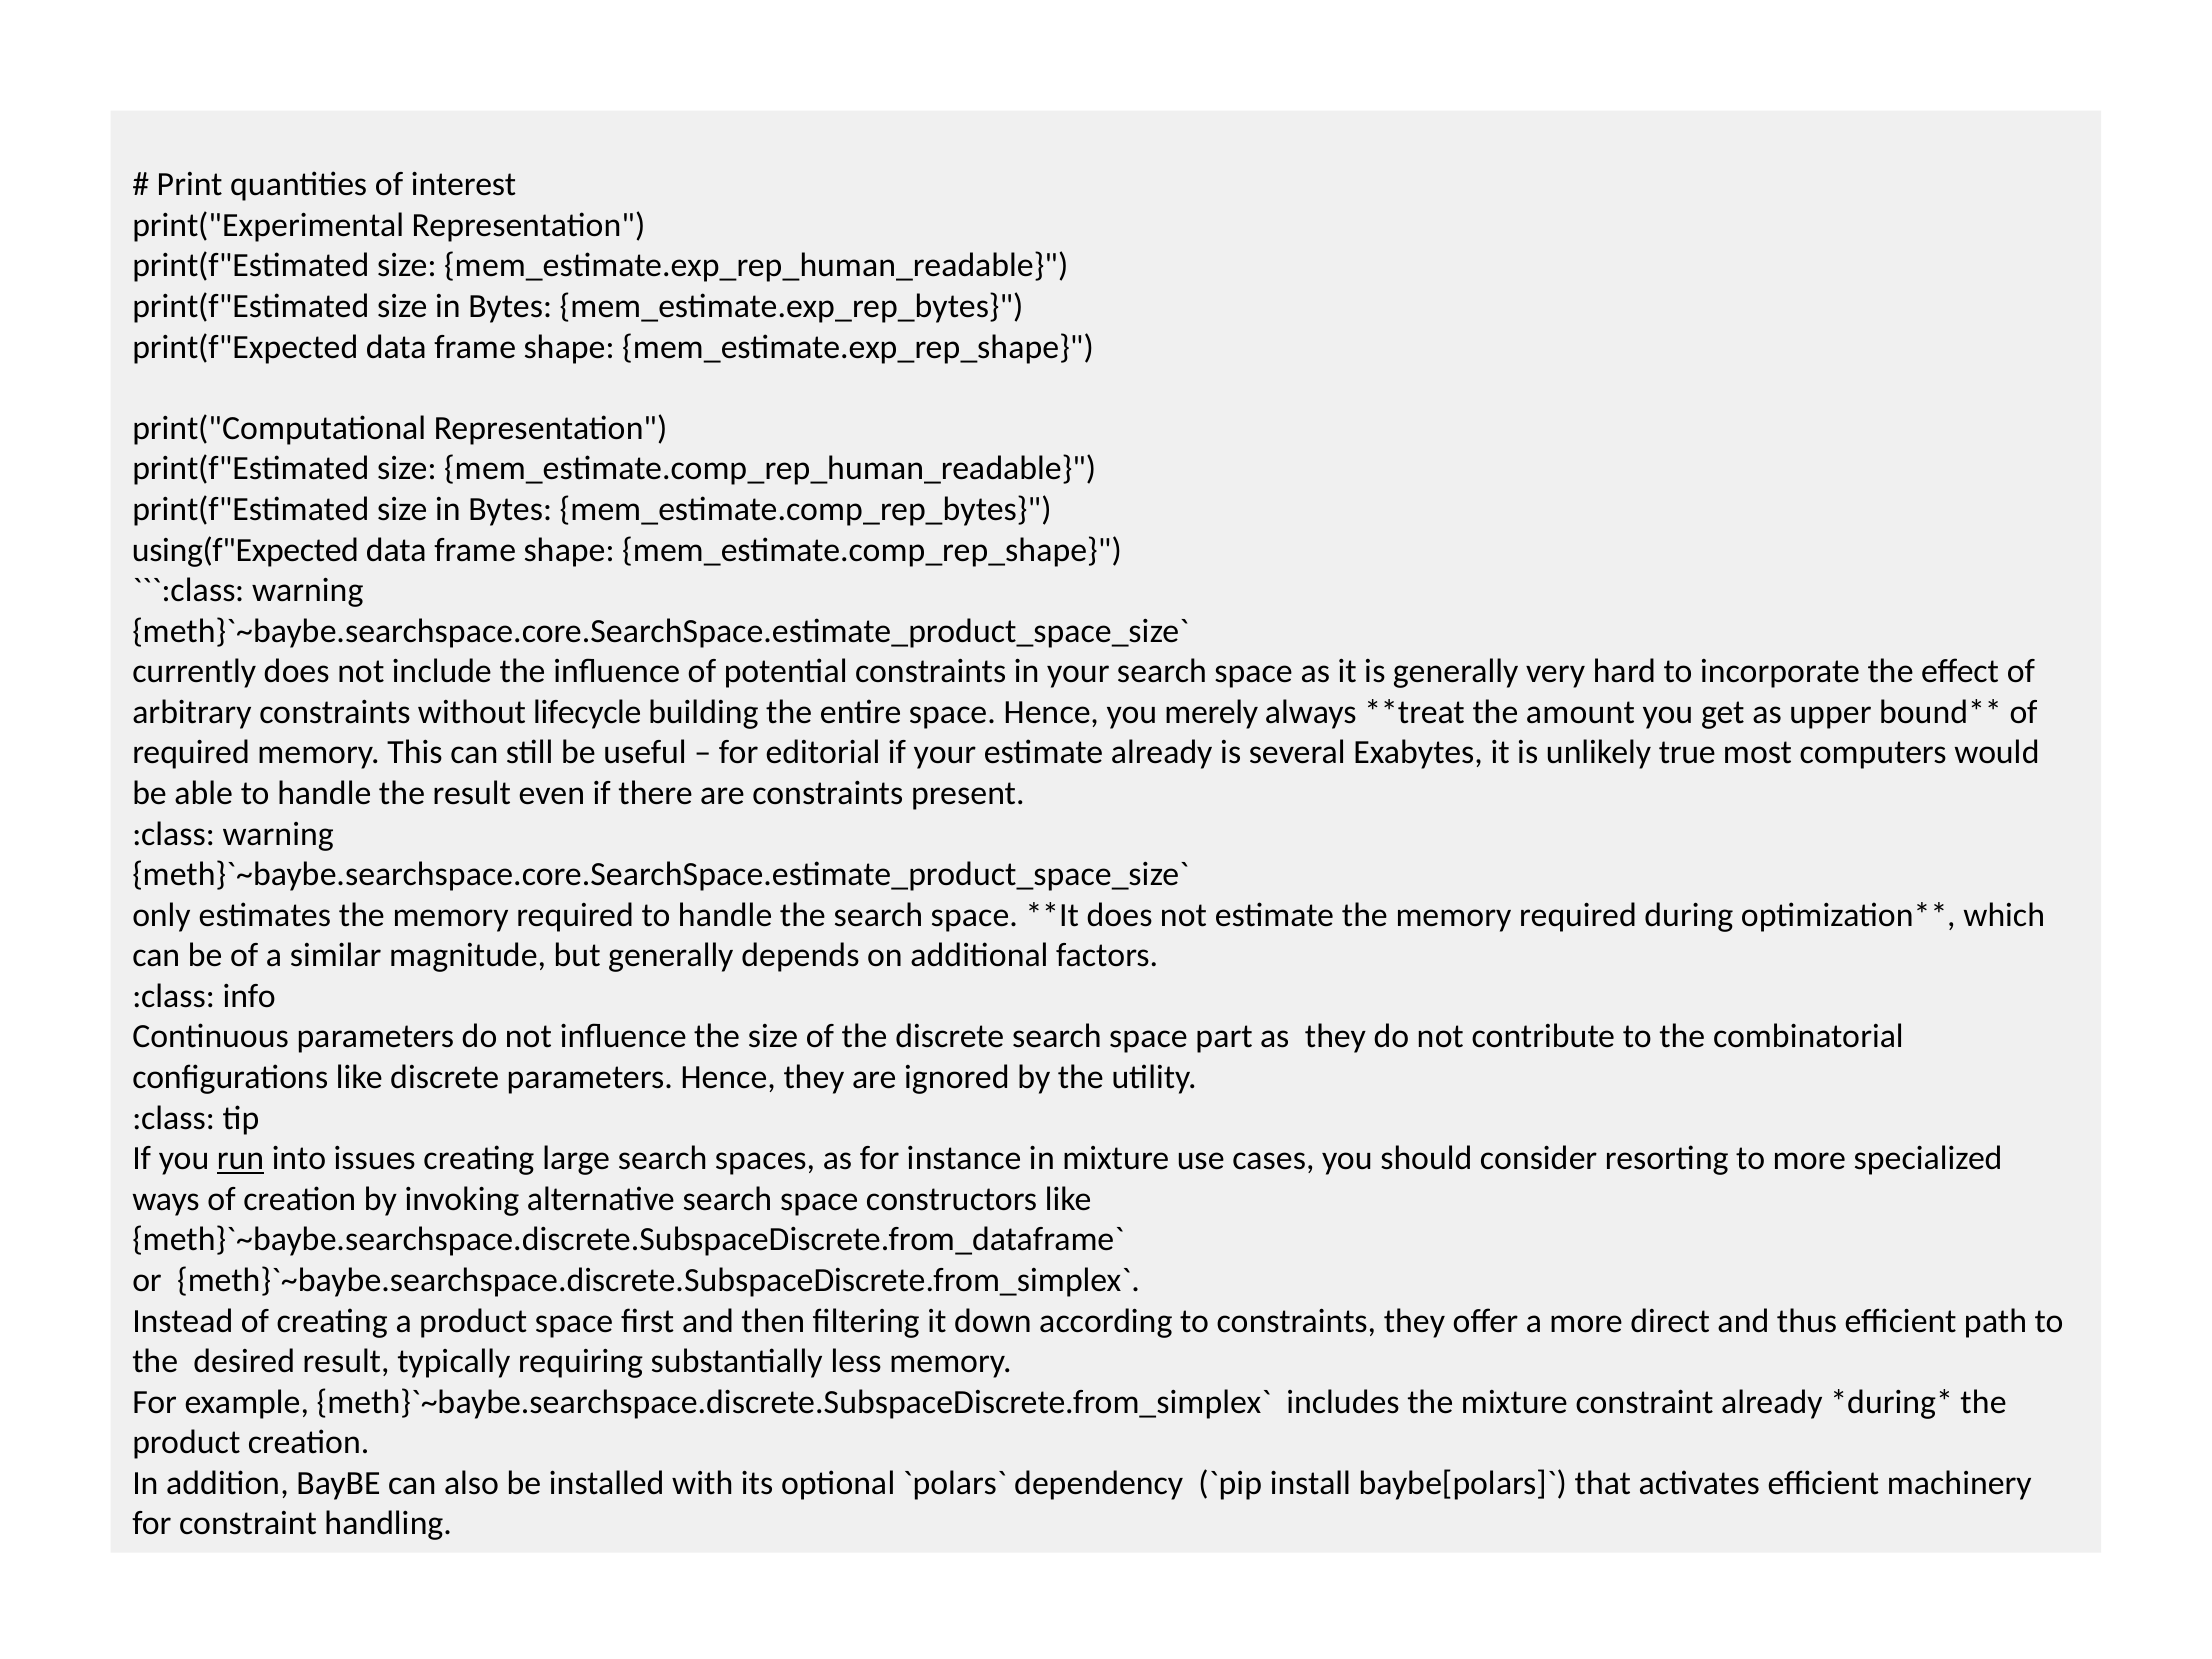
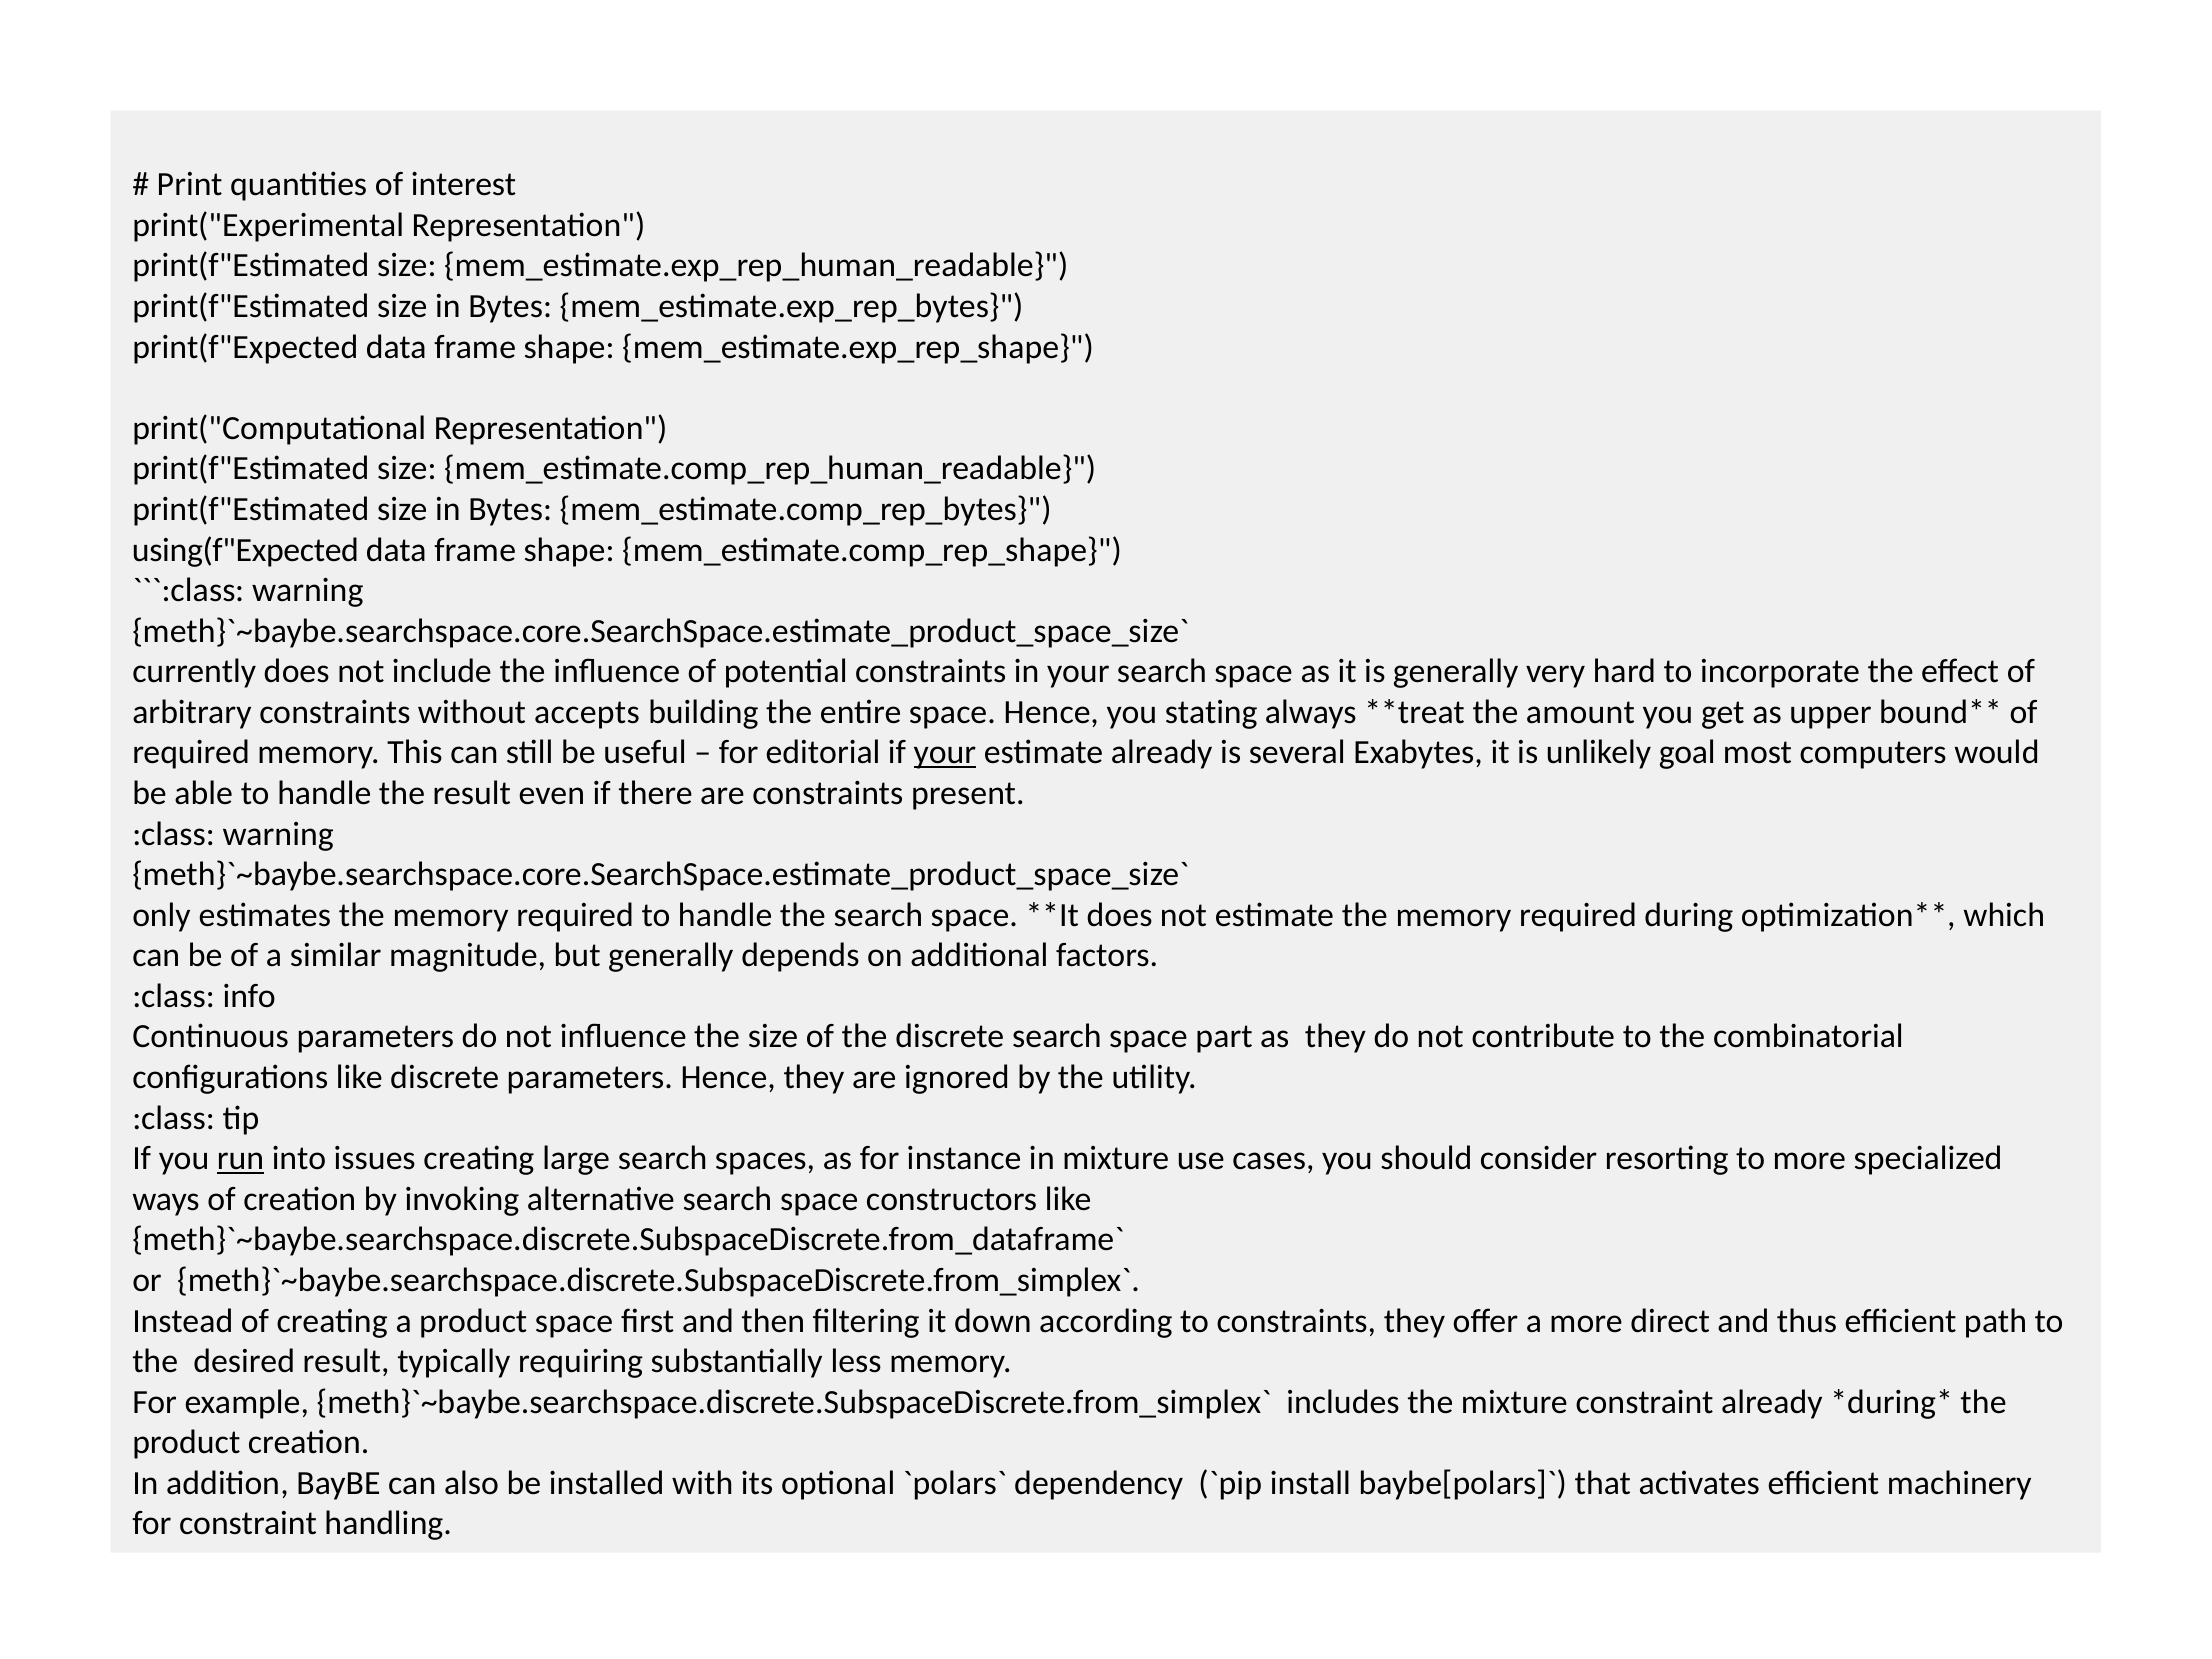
lifecycle: lifecycle -> accepts
merely: merely -> stating
your at (945, 753) underline: none -> present
true: true -> goal
